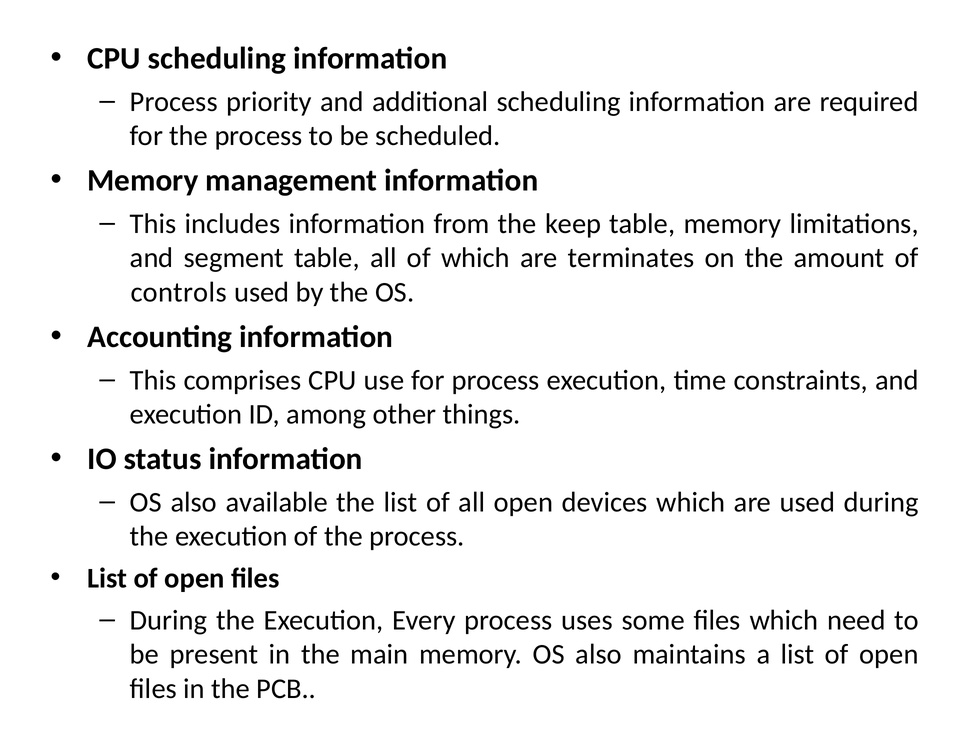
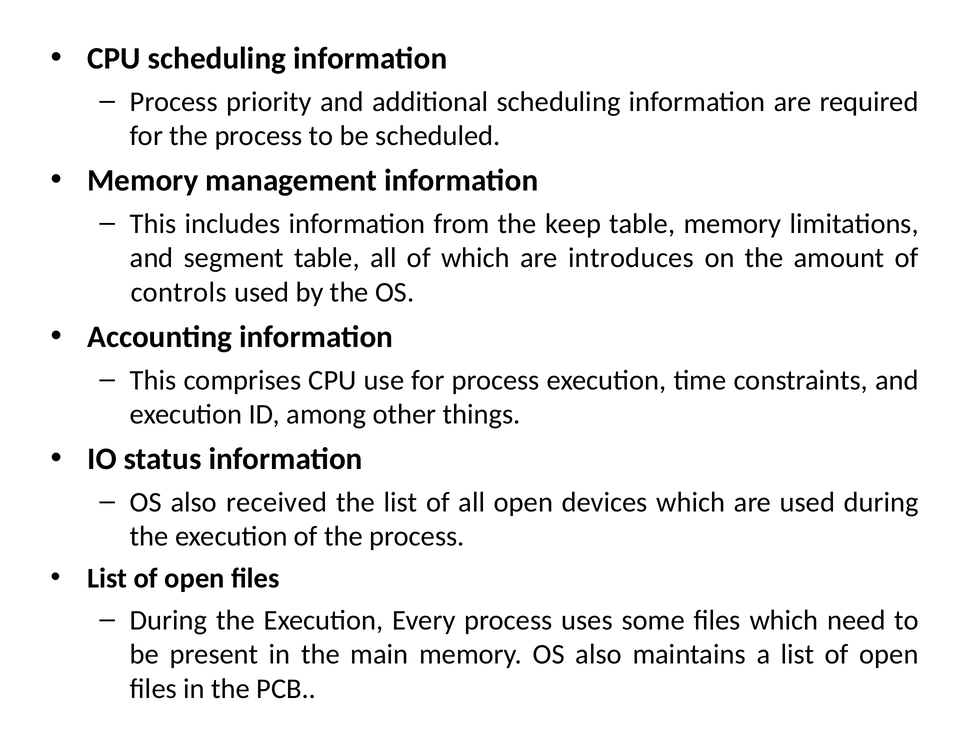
terminates: terminates -> introduces
available: available -> received
